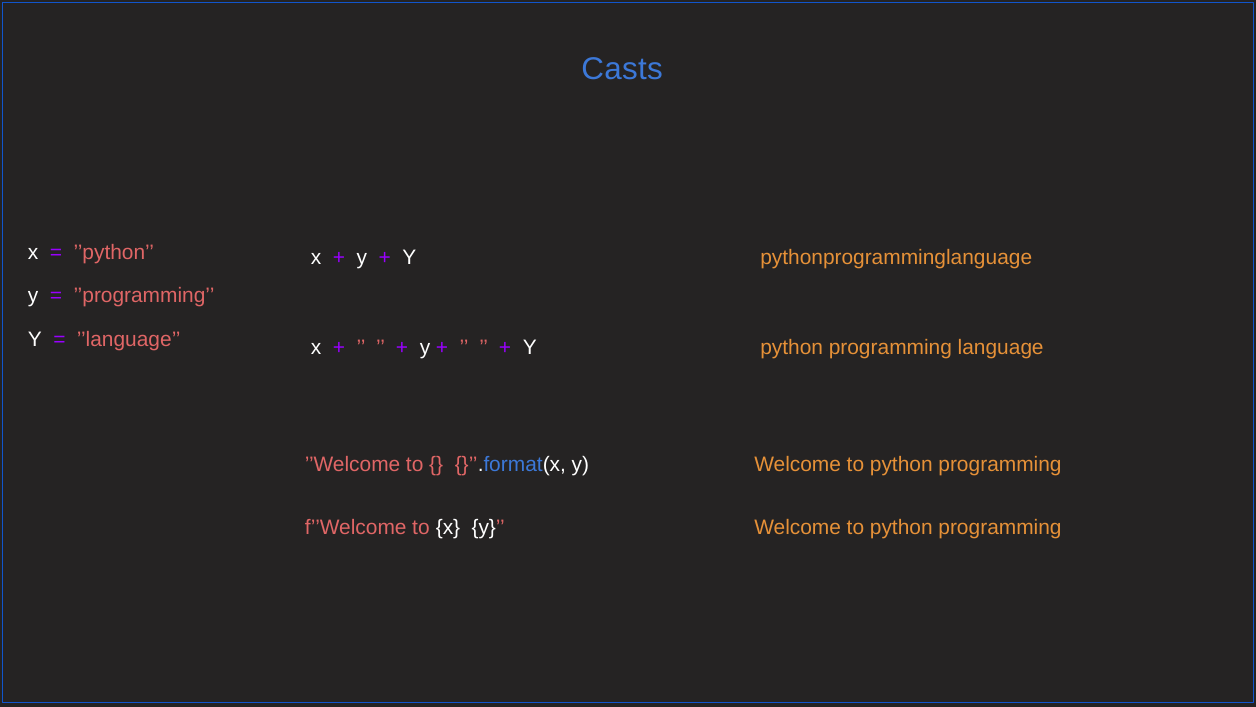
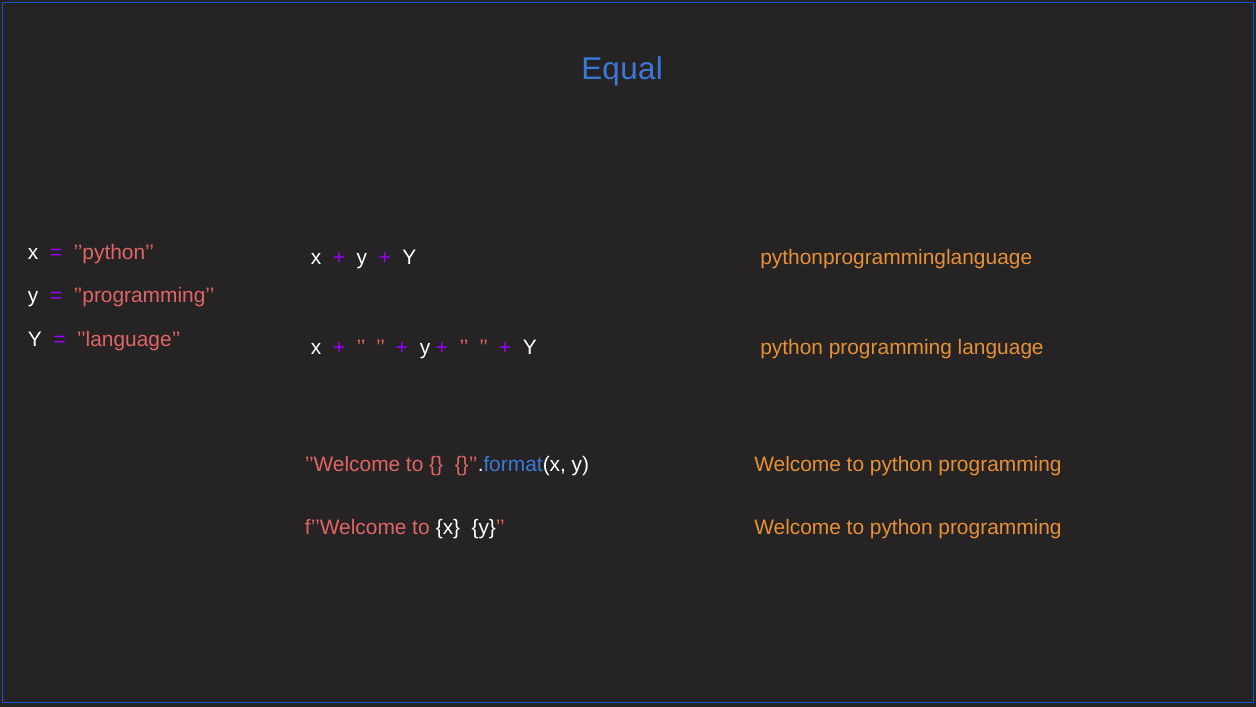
Casts: Casts -> Equal
